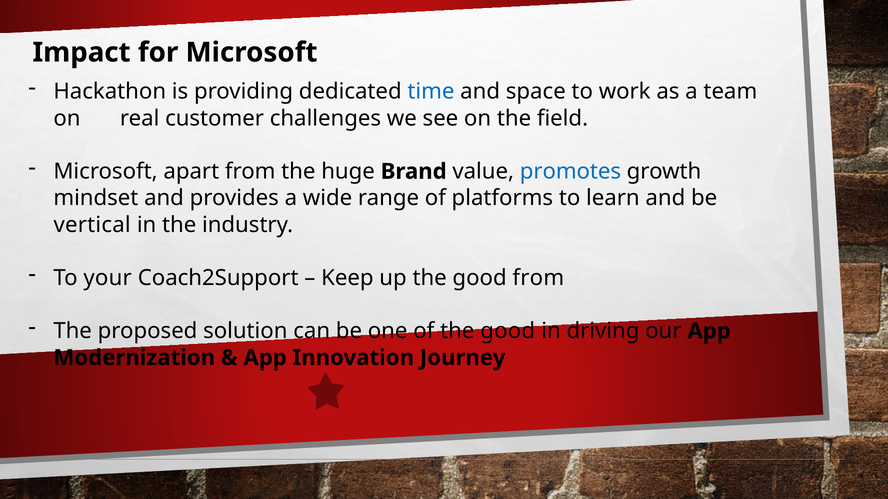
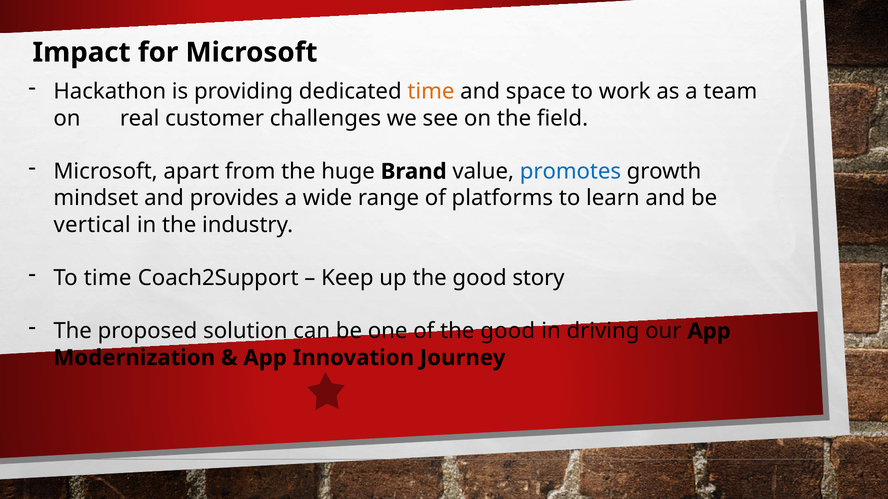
time at (431, 92) colour: blue -> orange
To your: your -> time
good from: from -> story
